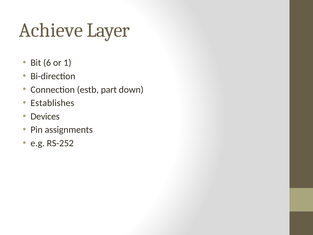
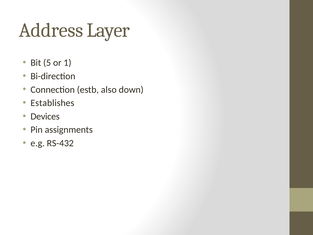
Achieve: Achieve -> Address
6: 6 -> 5
part: part -> also
RS-252: RS-252 -> RS-432
